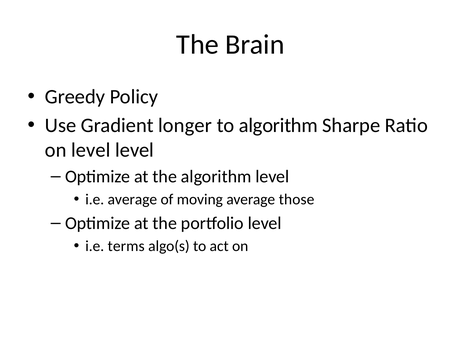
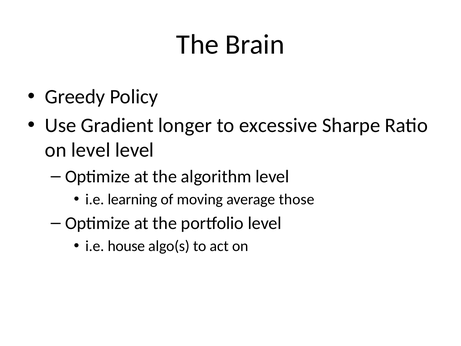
to algorithm: algorithm -> excessive
i.e average: average -> learning
terms: terms -> house
